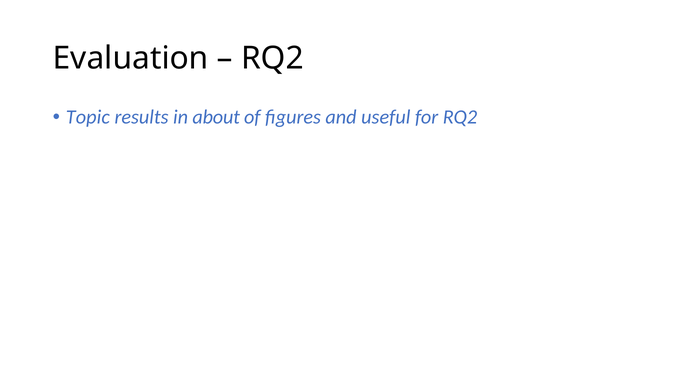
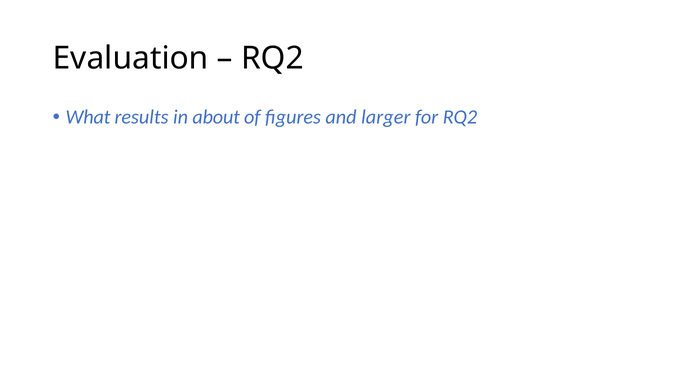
Topic: Topic -> What
useful: useful -> larger
